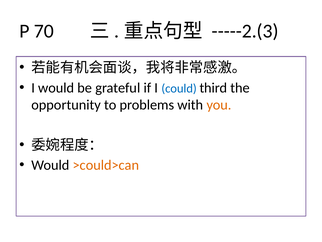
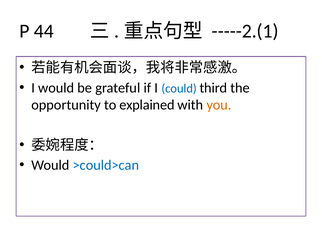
70: 70 -> 44
-----2.(3: -----2.(3 -> -----2.(1
problems: problems -> explained
>could>can colour: orange -> blue
